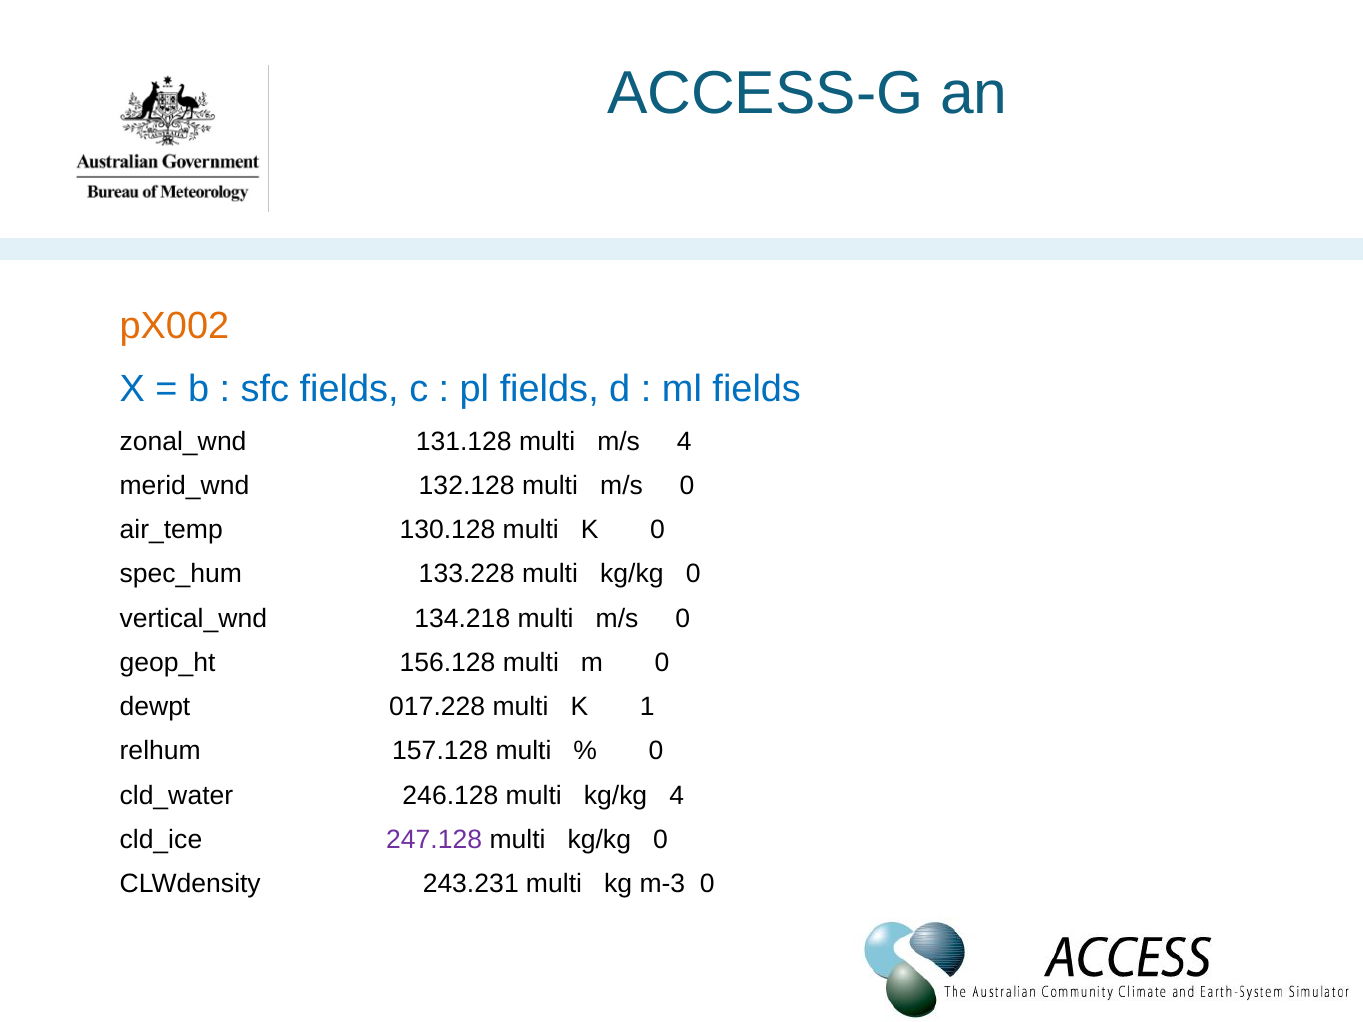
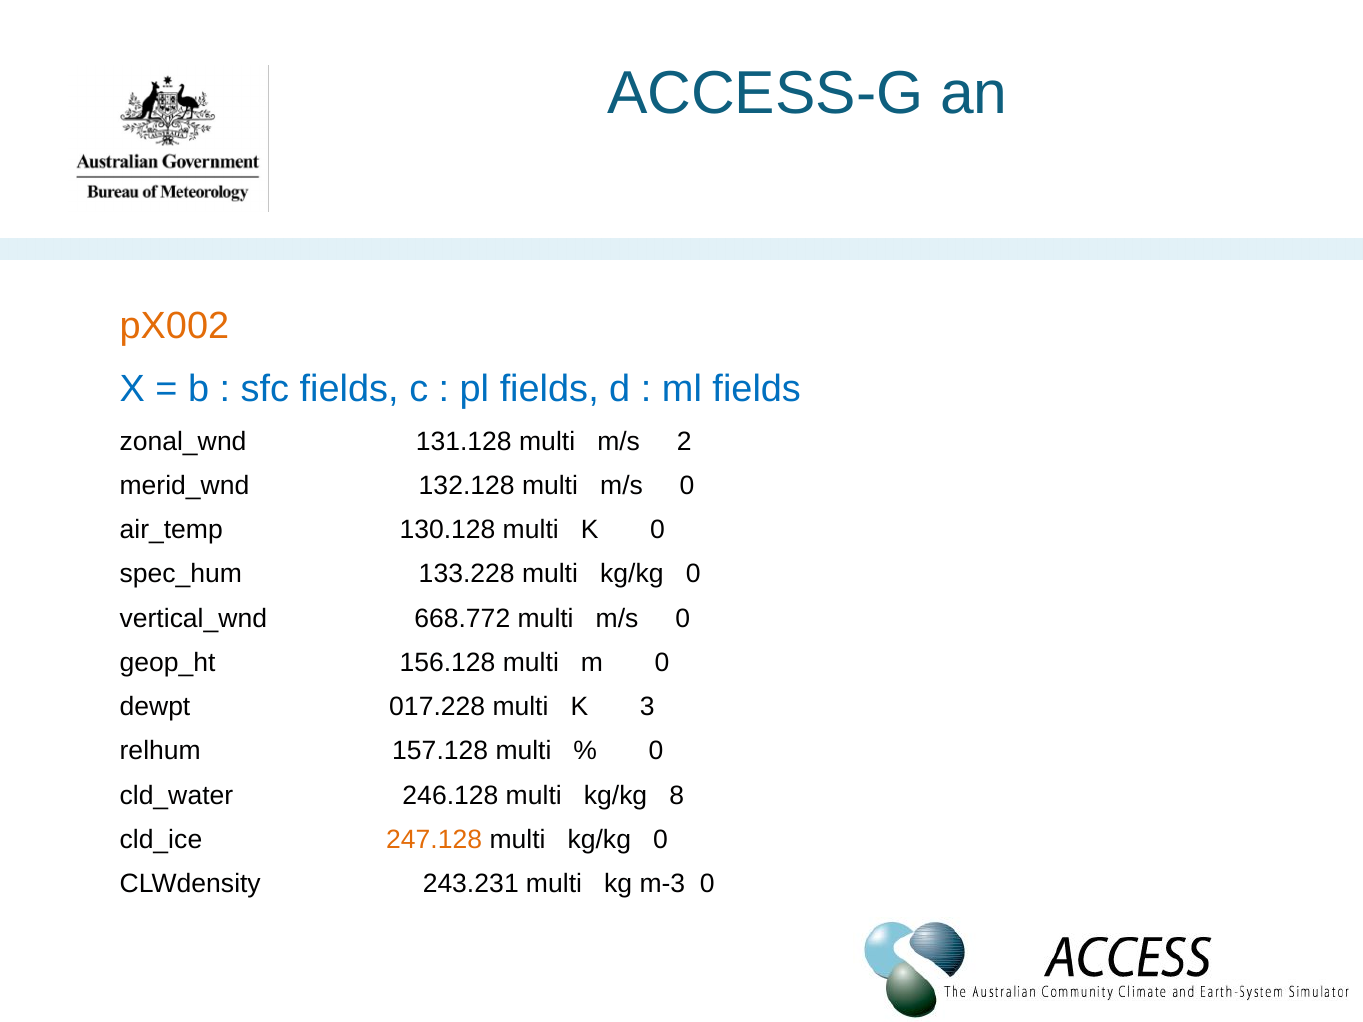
m/s 4: 4 -> 2
134.218: 134.218 -> 668.772
1: 1 -> 3
kg/kg 4: 4 -> 8
247.128 colour: purple -> orange
